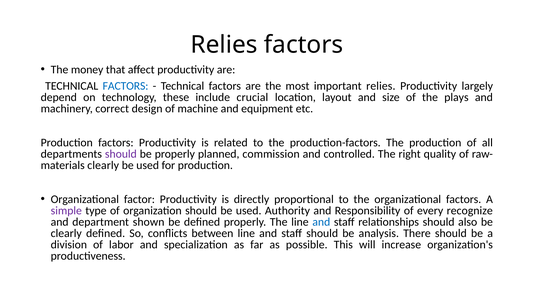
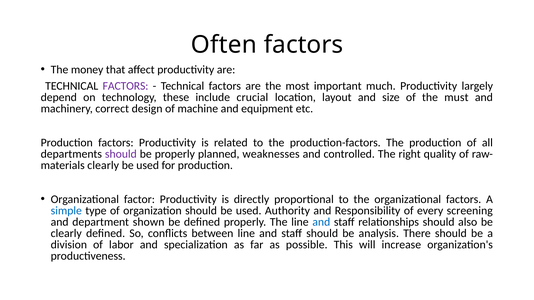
Relies at (224, 45): Relies -> Often
FACTORS at (126, 86) colour: blue -> purple
important relies: relies -> much
plays: plays -> must
commission: commission -> weaknesses
simple colour: purple -> blue
recognize: recognize -> screening
